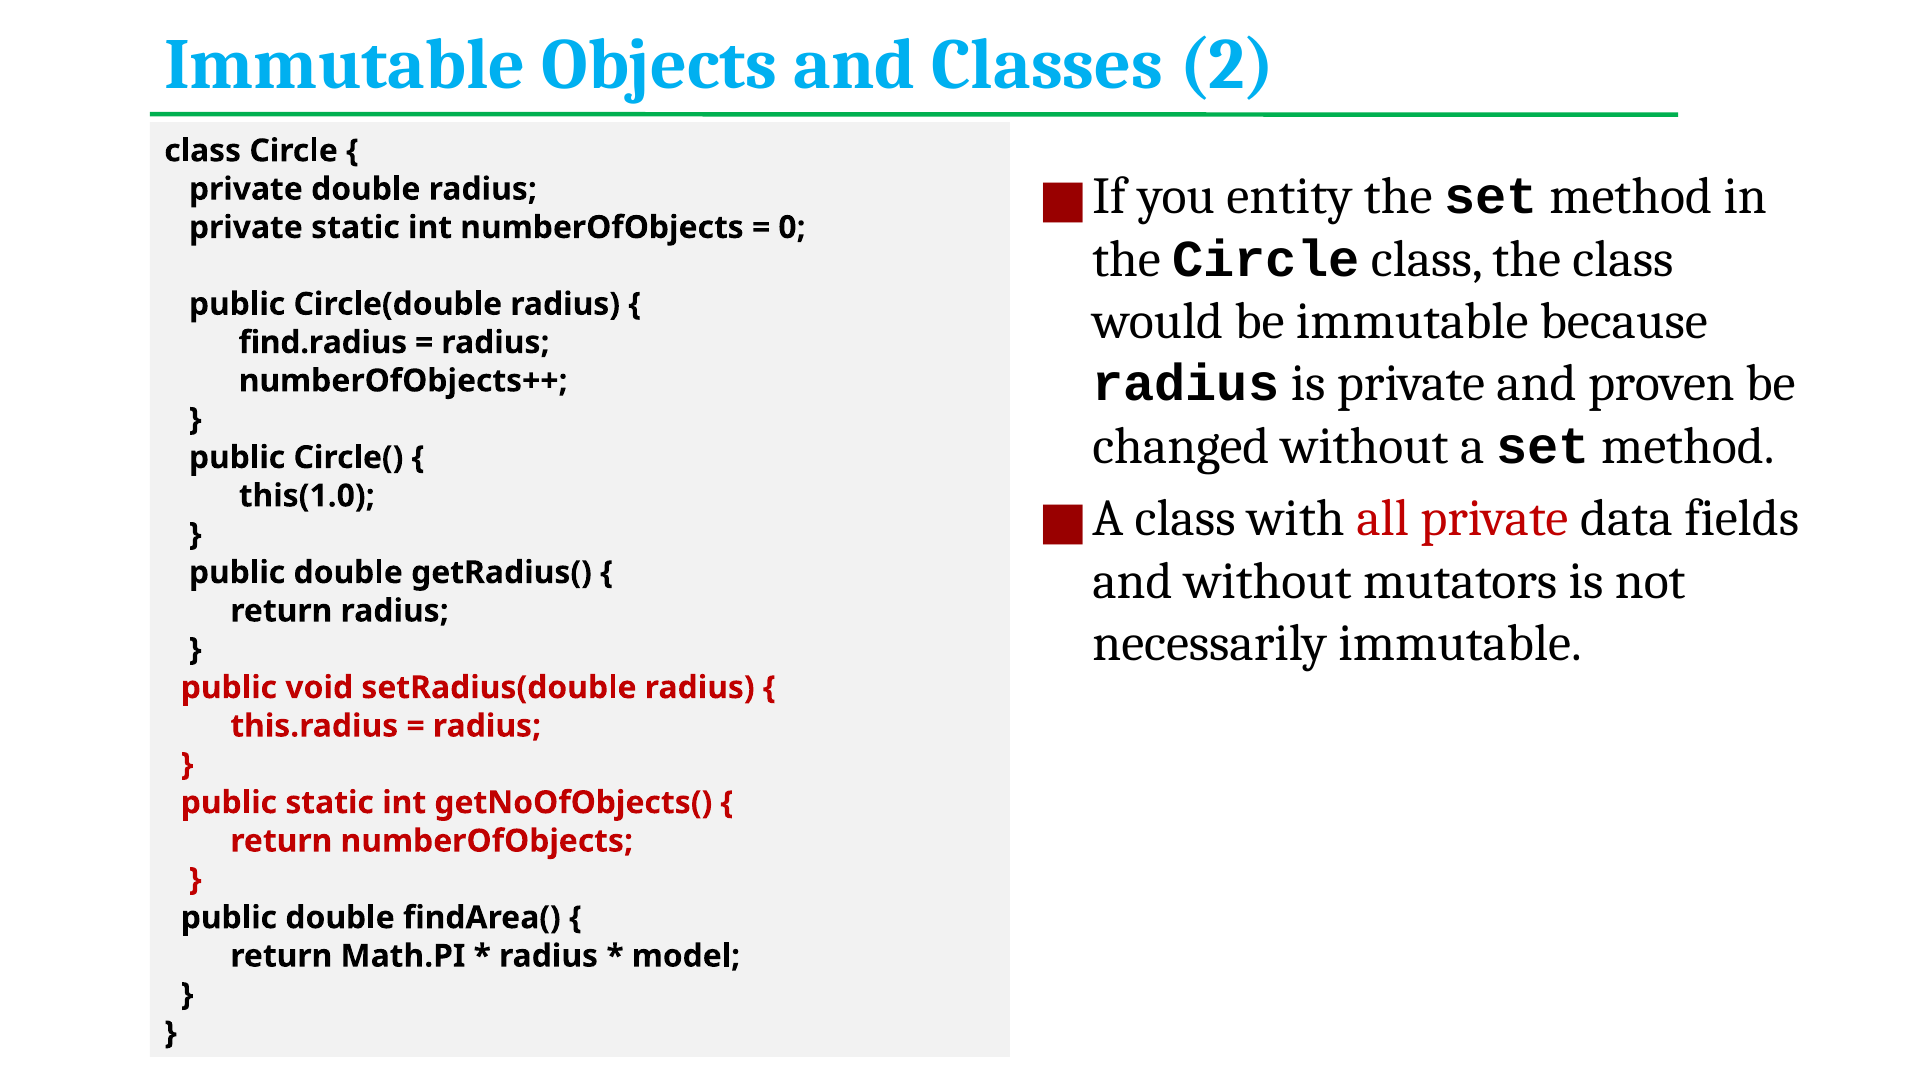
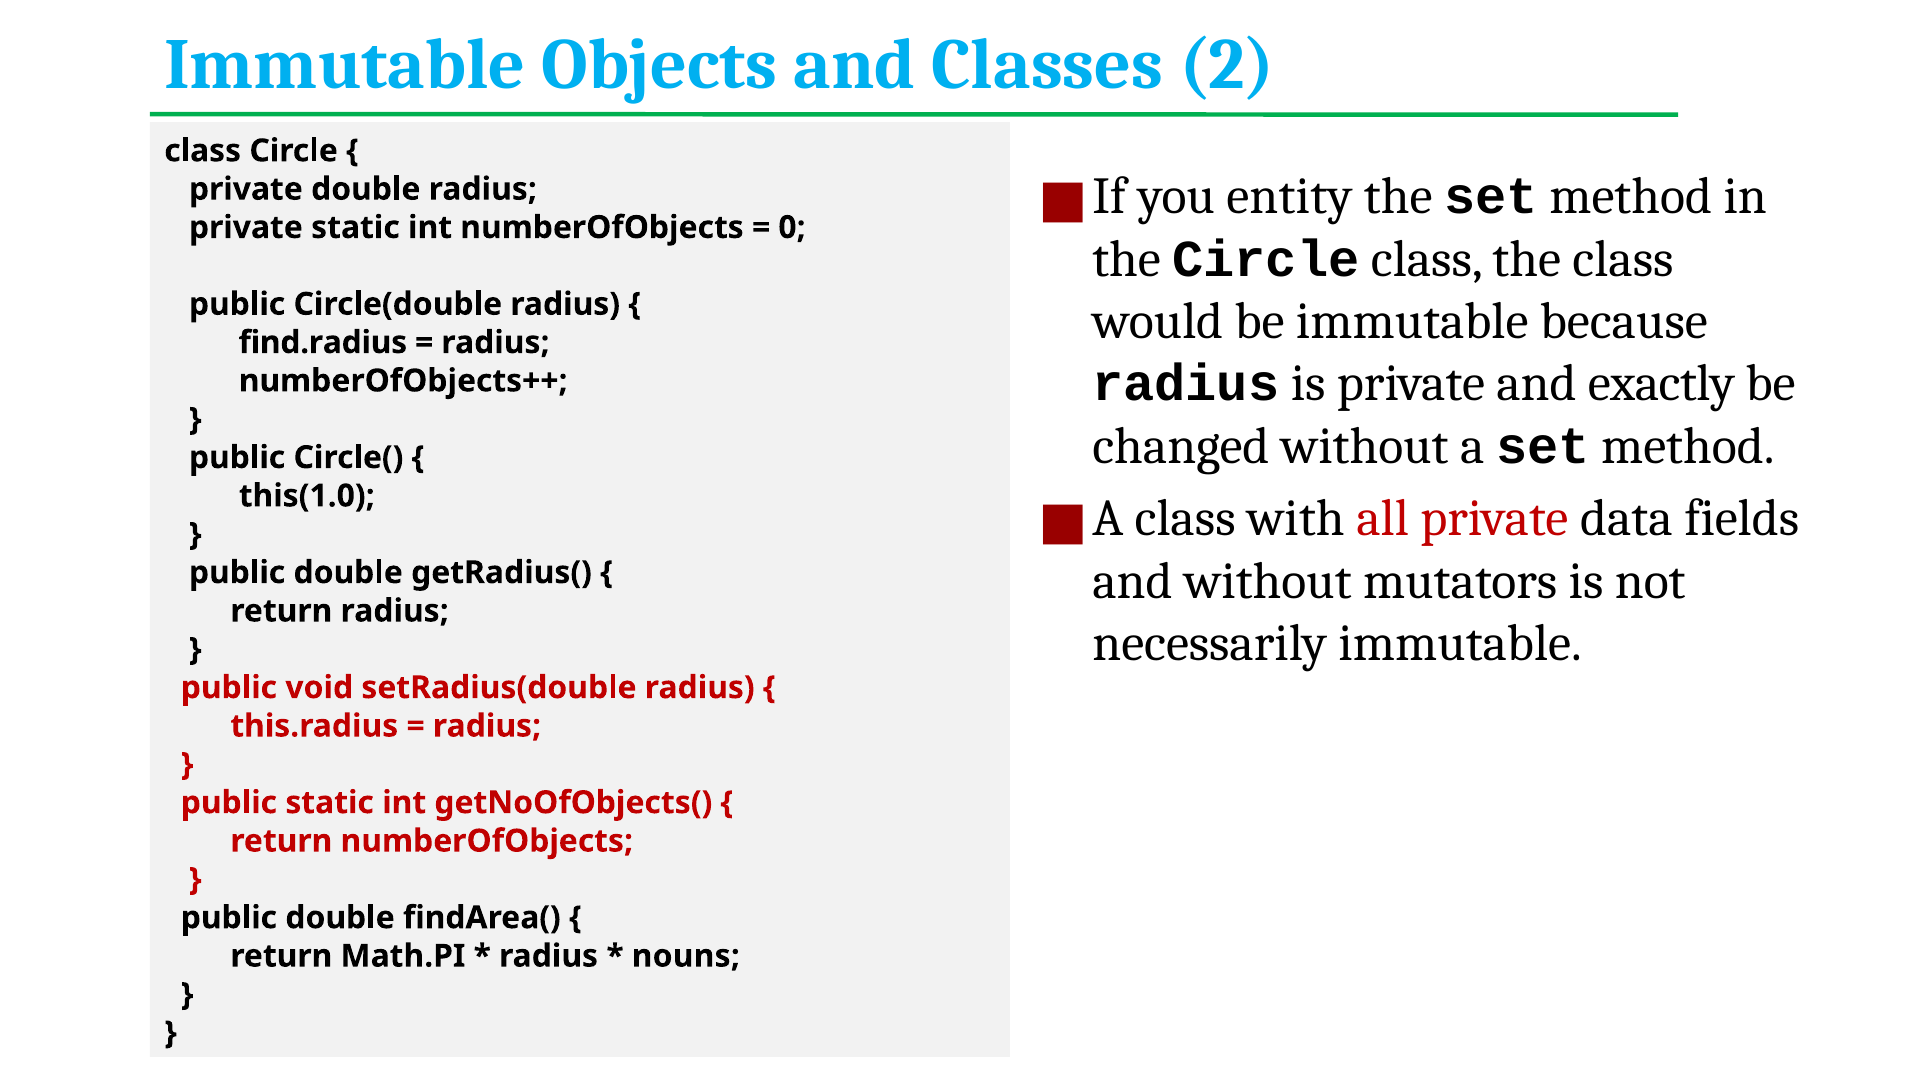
proven: proven -> exactly
model: model -> nouns
